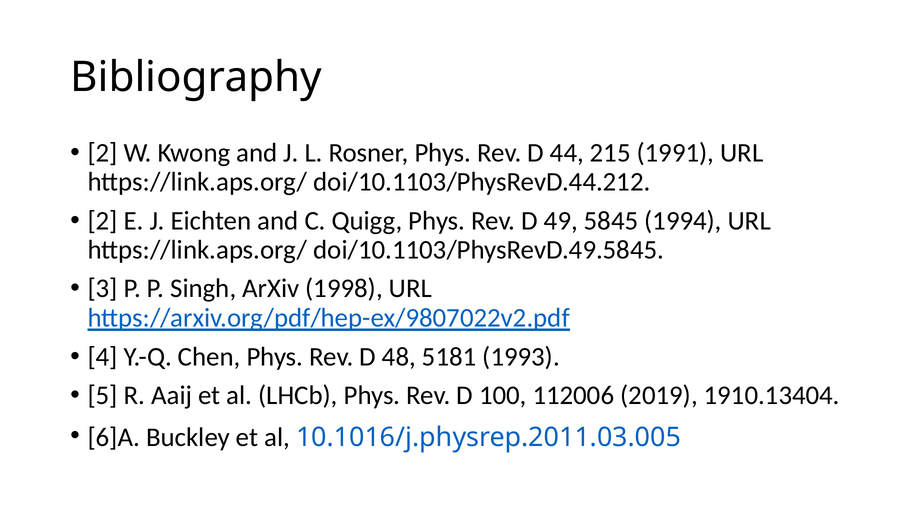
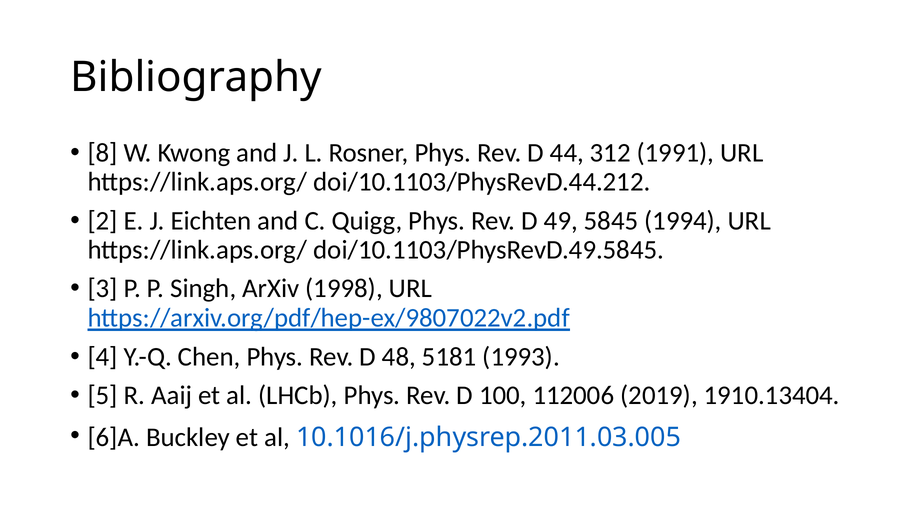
2 at (103, 153): 2 -> 8
215: 215 -> 312
